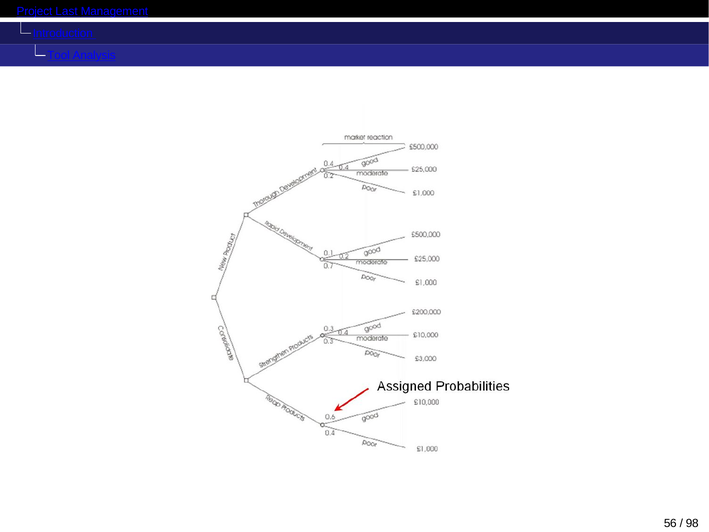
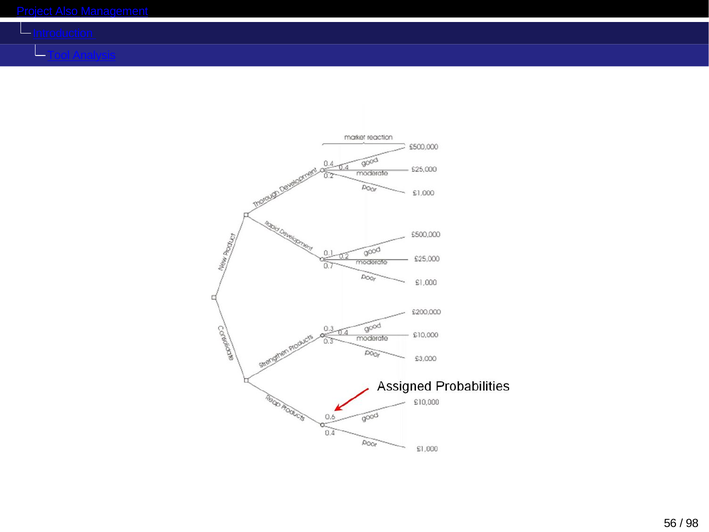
Last: Last -> Also
